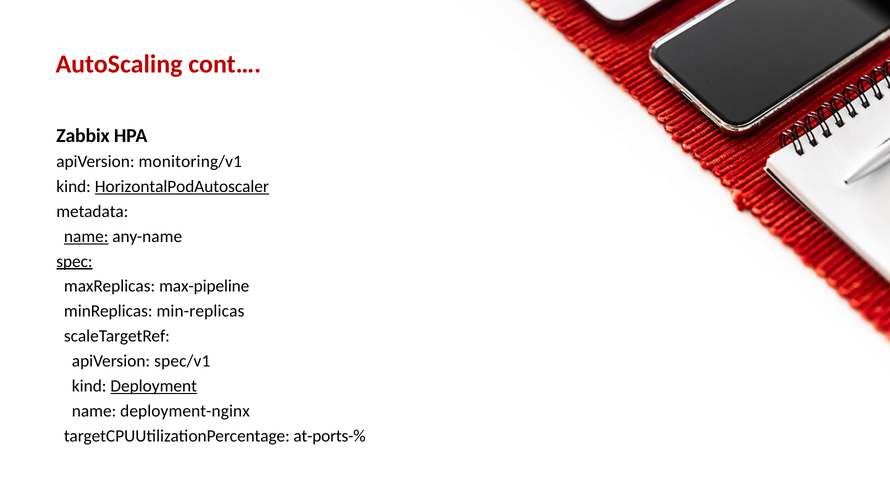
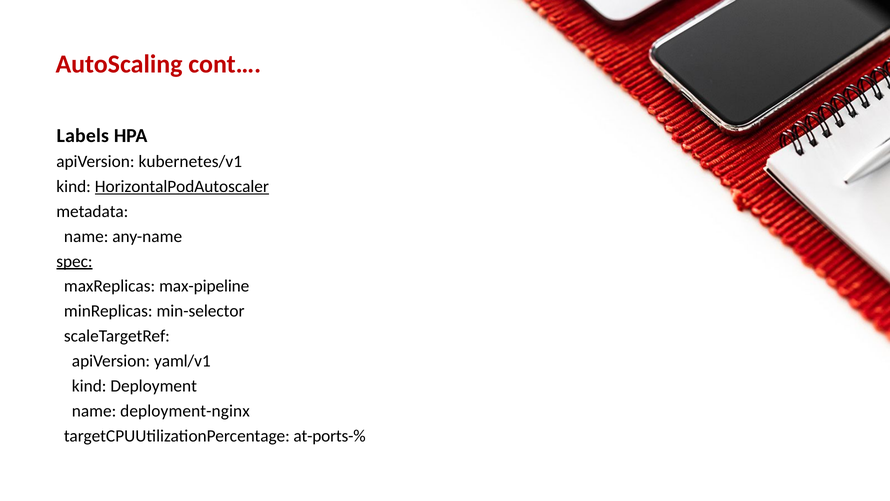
Zabbix: Zabbix -> Labels
monitoring/v1: monitoring/v1 -> kubernetes/v1
name at (86, 236) underline: present -> none
min-replicas: min-replicas -> min-selector
spec/v1: spec/v1 -> yaml/v1
Deployment underline: present -> none
